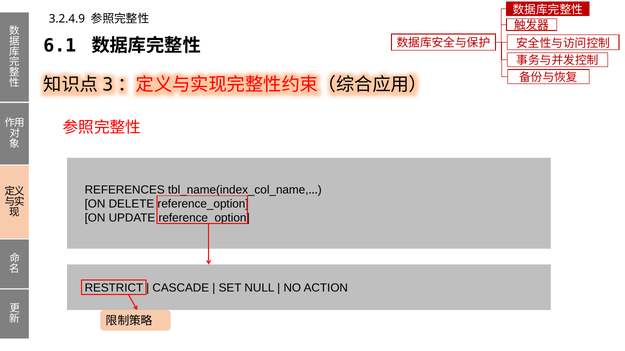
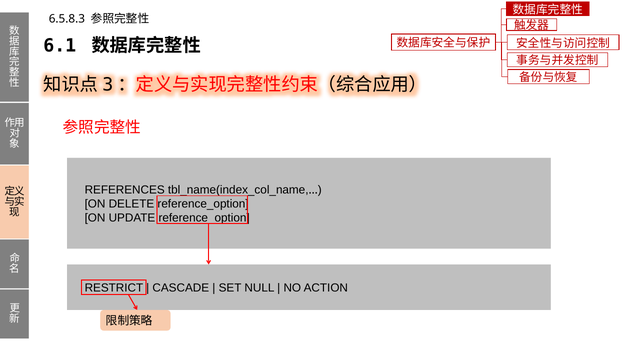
3.2.4.9: 3.2.4.9 -> 6.5.8.3
